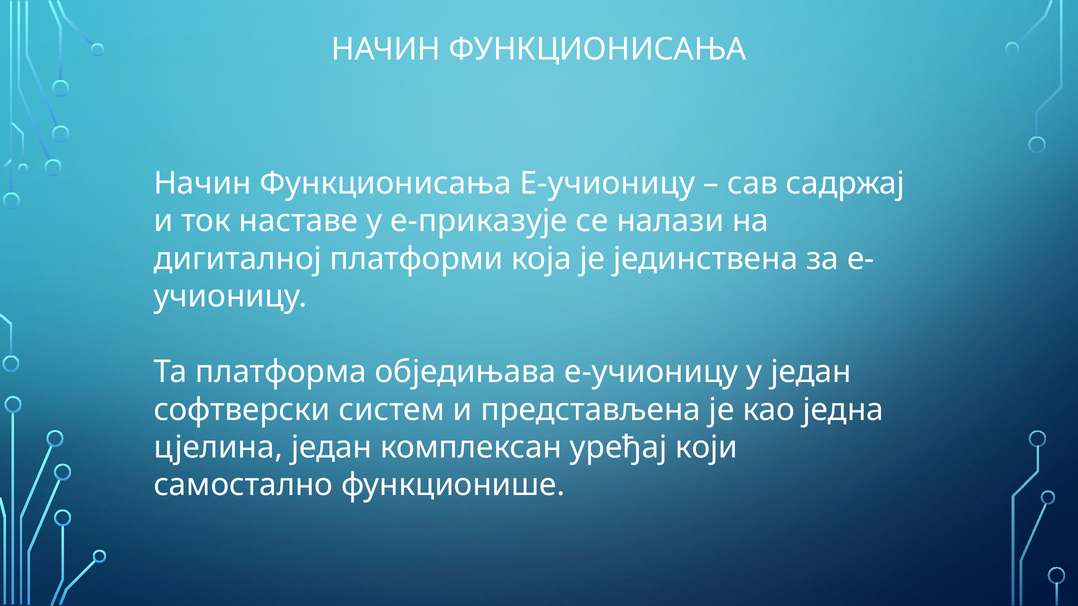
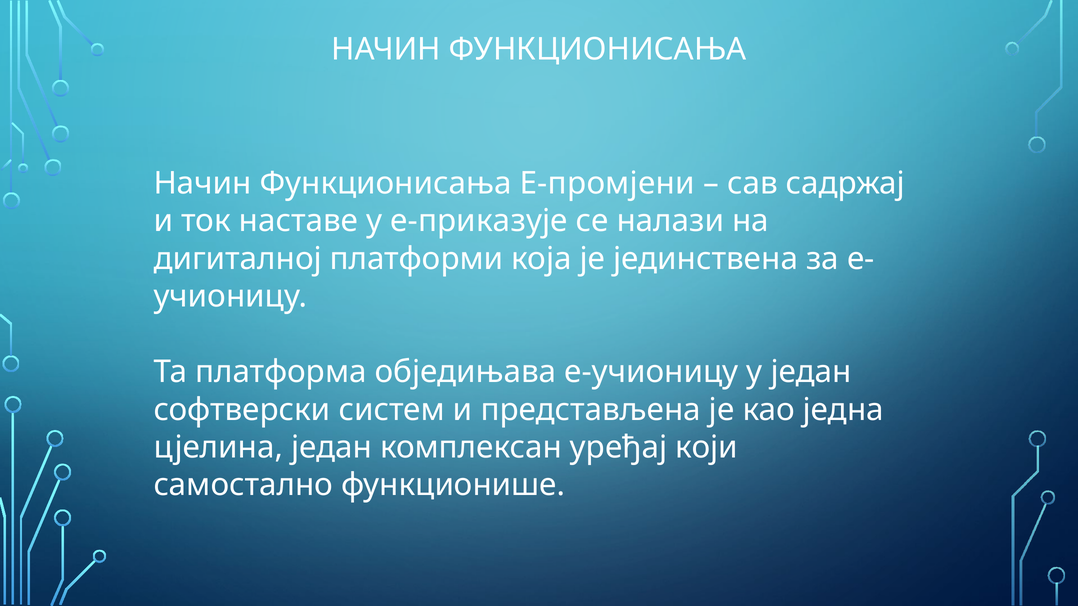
Функционисања Е-учионицу: Е-учионицу -> Е-промјени
